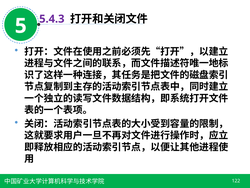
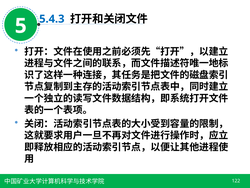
5.4.3 colour: purple -> blue
